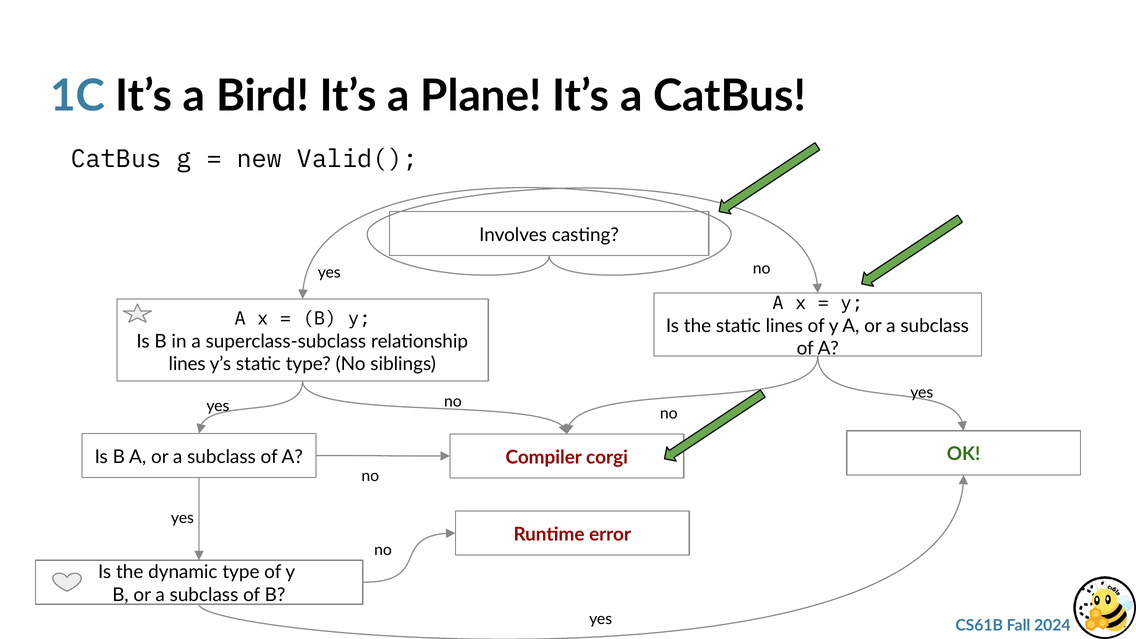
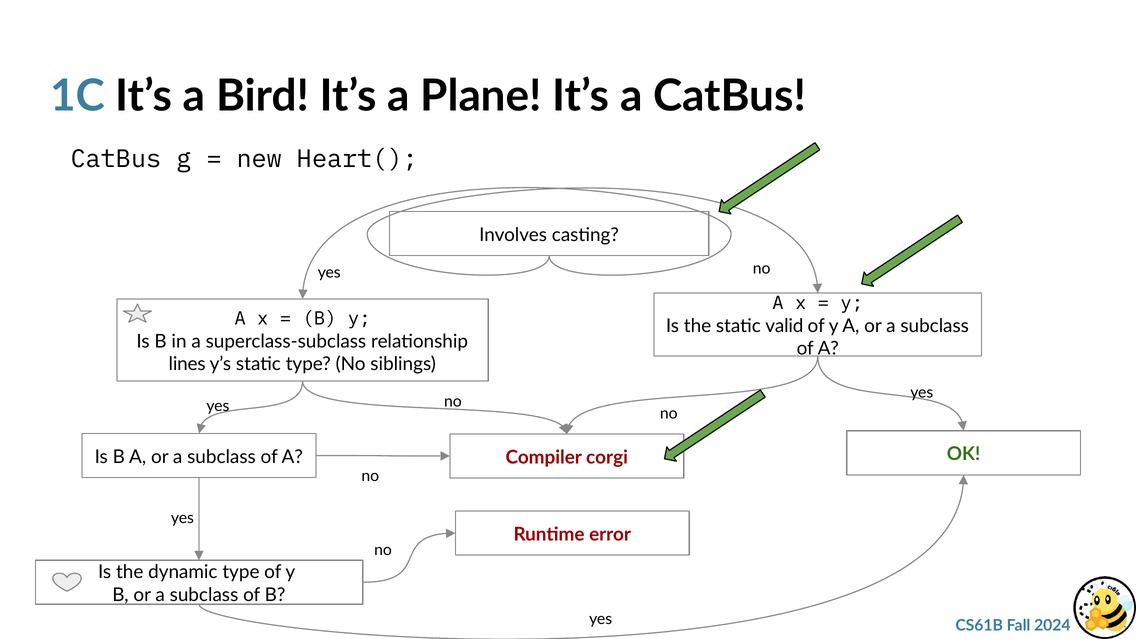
Valid(: Valid( -> Heart(
static lines: lines -> valid
